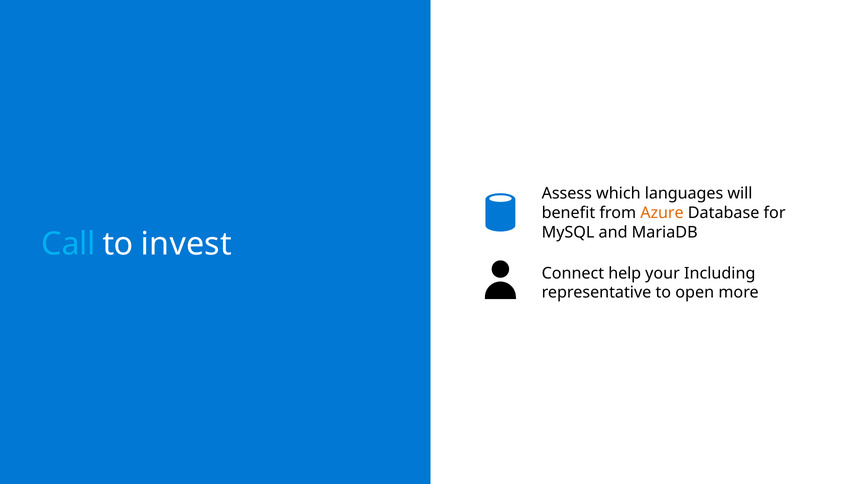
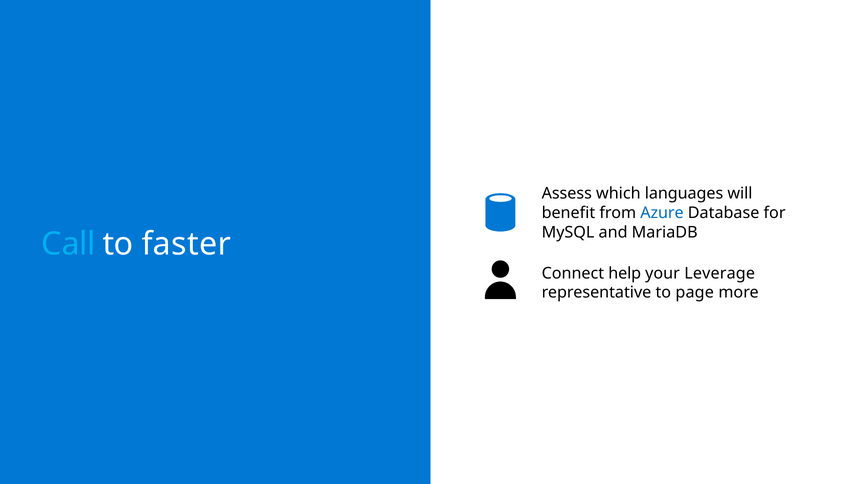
Azure colour: orange -> blue
invest: invest -> faster
Including: Including -> Leverage
open: open -> page
